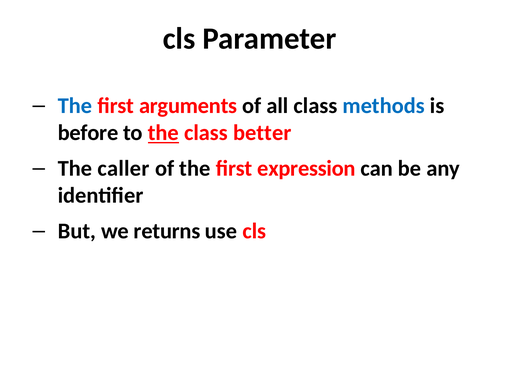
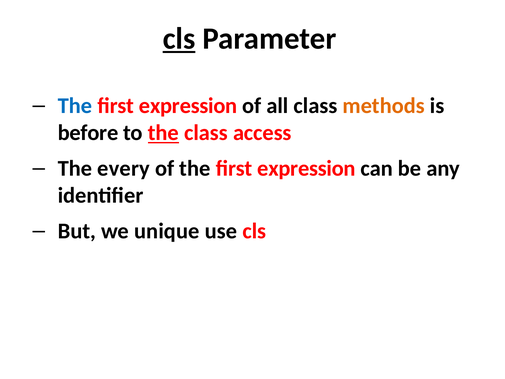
cls at (179, 39) underline: none -> present
arguments at (188, 106): arguments -> expression
methods colour: blue -> orange
better: better -> access
caller: caller -> every
returns: returns -> unique
